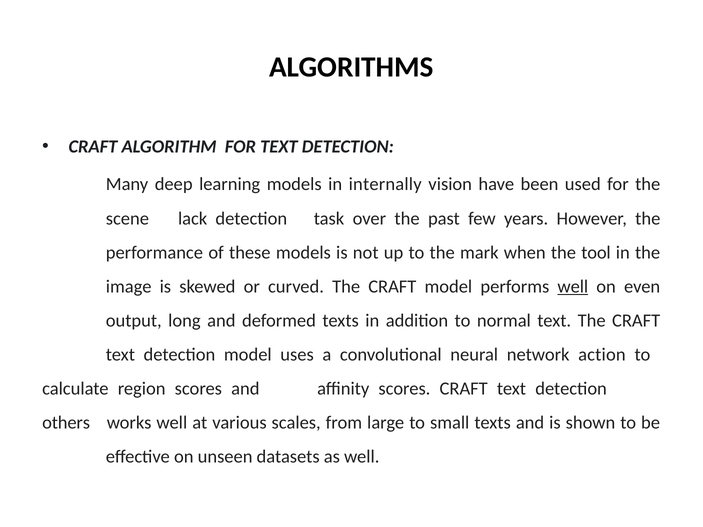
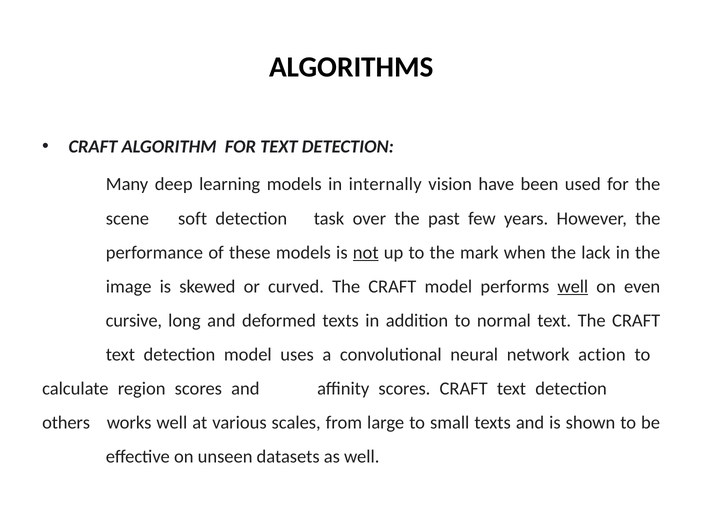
lack: lack -> soft
not underline: none -> present
tool: tool -> lack
output: output -> cursive
